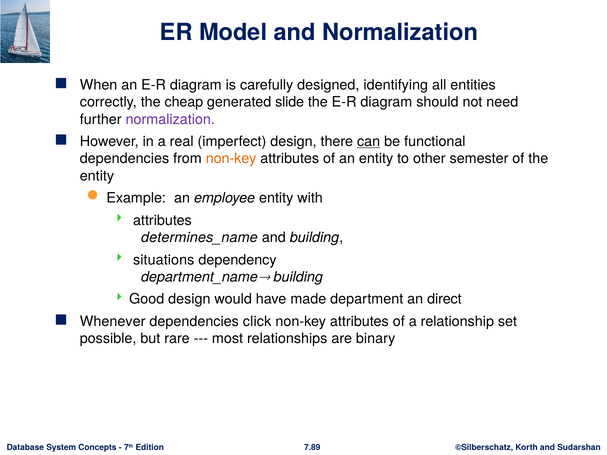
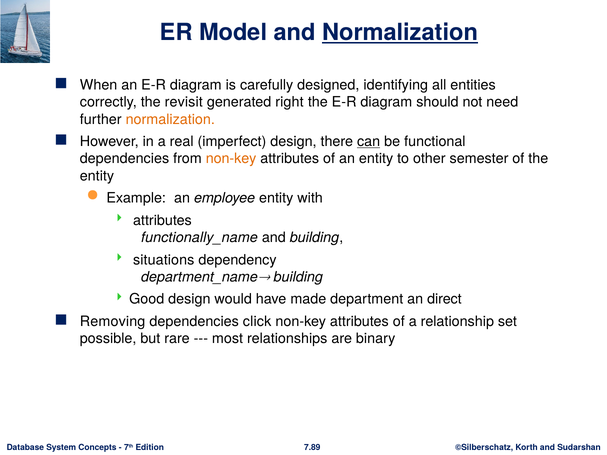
Normalization at (400, 33) underline: none -> present
cheap: cheap -> revisit
slide: slide -> right
normalization at (170, 119) colour: purple -> orange
determines_name: determines_name -> functionally_name
Whenever: Whenever -> Removing
